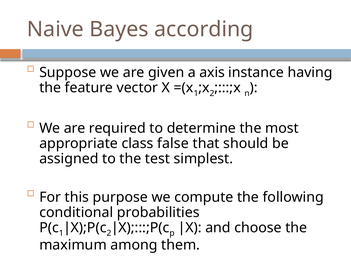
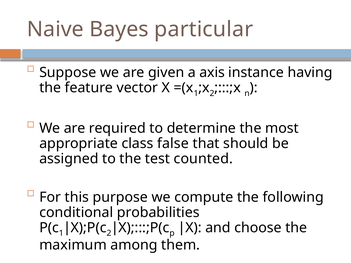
according: according -> particular
simplest: simplest -> counted
